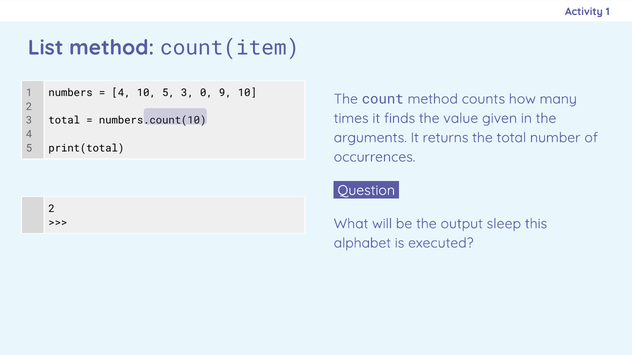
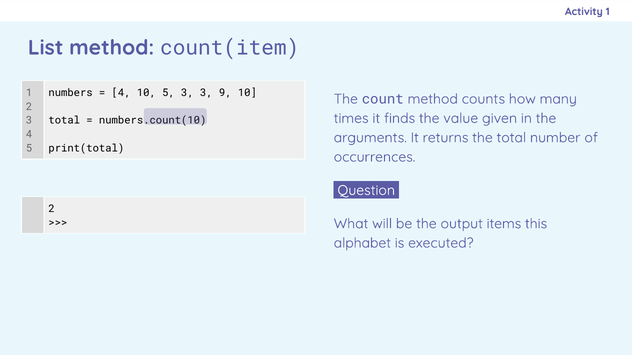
3 0: 0 -> 3
sleep: sleep -> items
